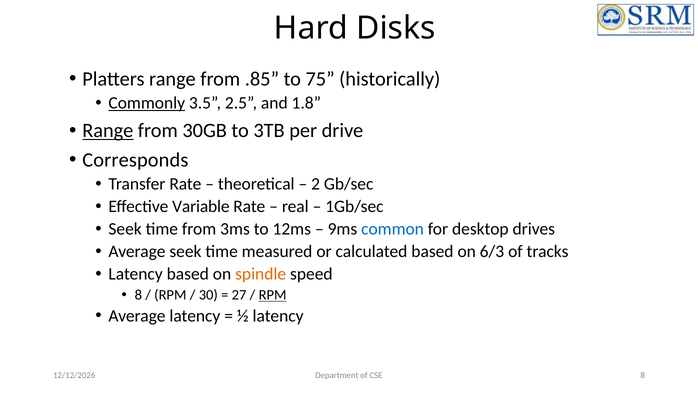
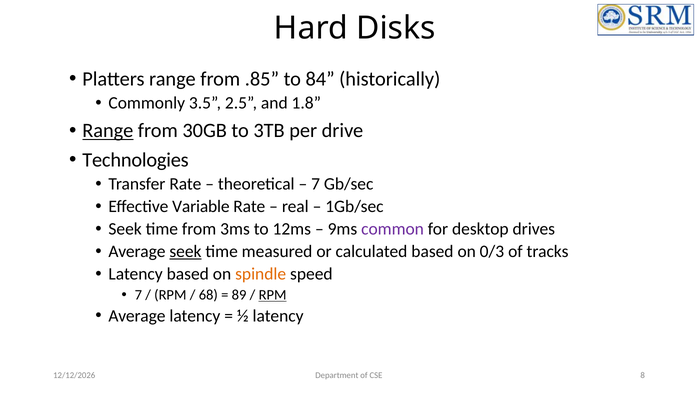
75: 75 -> 84
Commonly underline: present -> none
Corresponds: Corresponds -> Technologies
2 at (316, 184): 2 -> 7
common colour: blue -> purple
seek at (185, 251) underline: none -> present
6/3: 6/3 -> 0/3
8 at (138, 295): 8 -> 7
30: 30 -> 68
27: 27 -> 89
